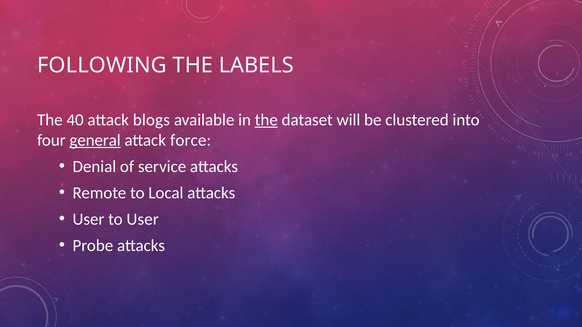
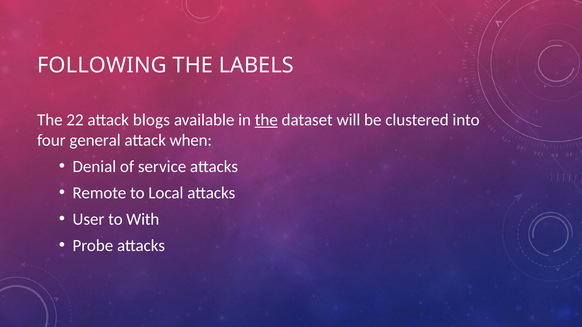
40: 40 -> 22
general underline: present -> none
force: force -> when
to User: User -> With
